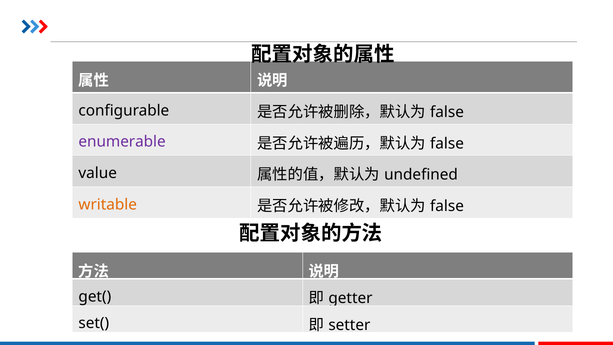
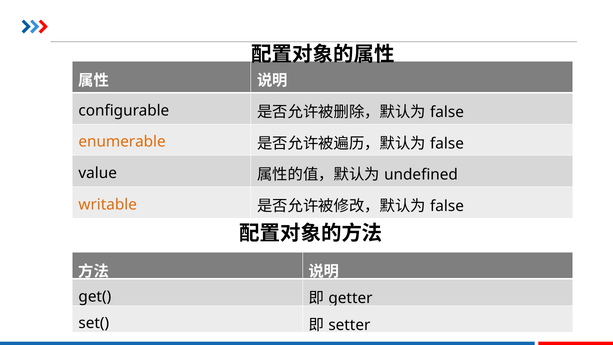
enumerable colour: purple -> orange
